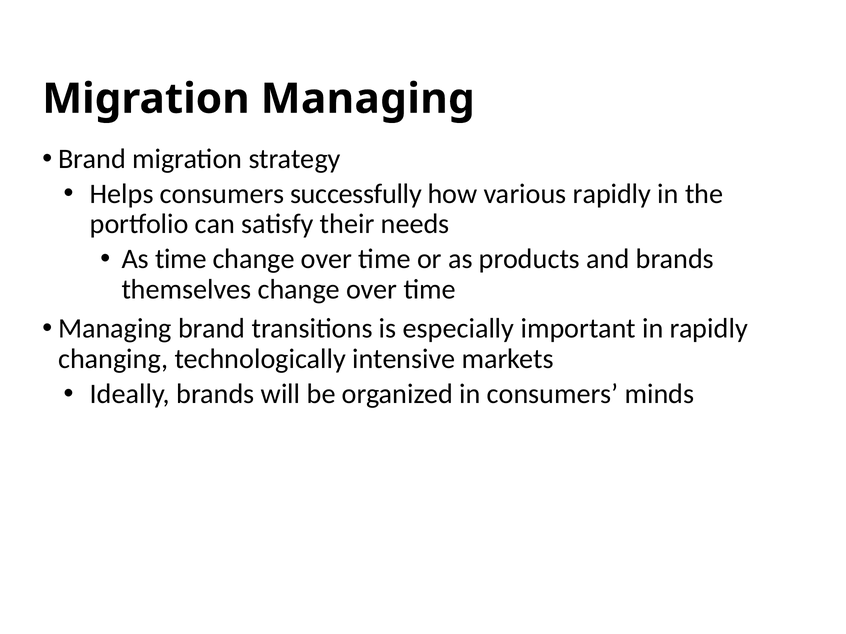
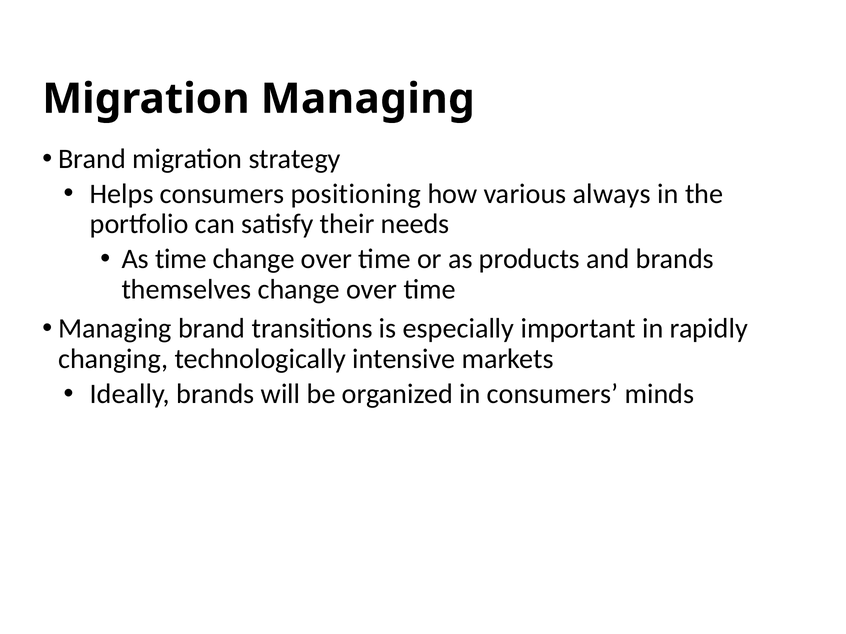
successfully: successfully -> positioning
various rapidly: rapidly -> always
